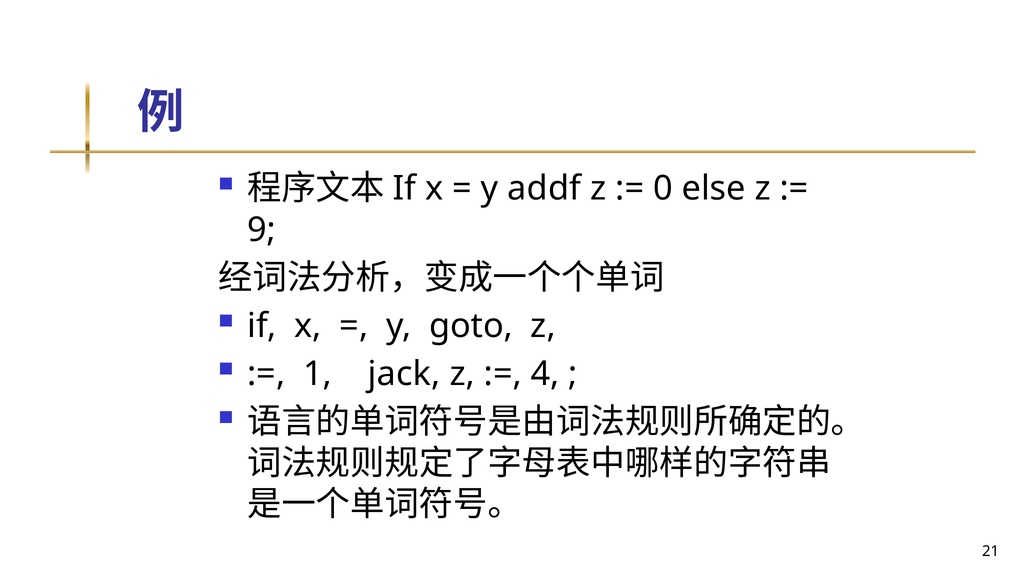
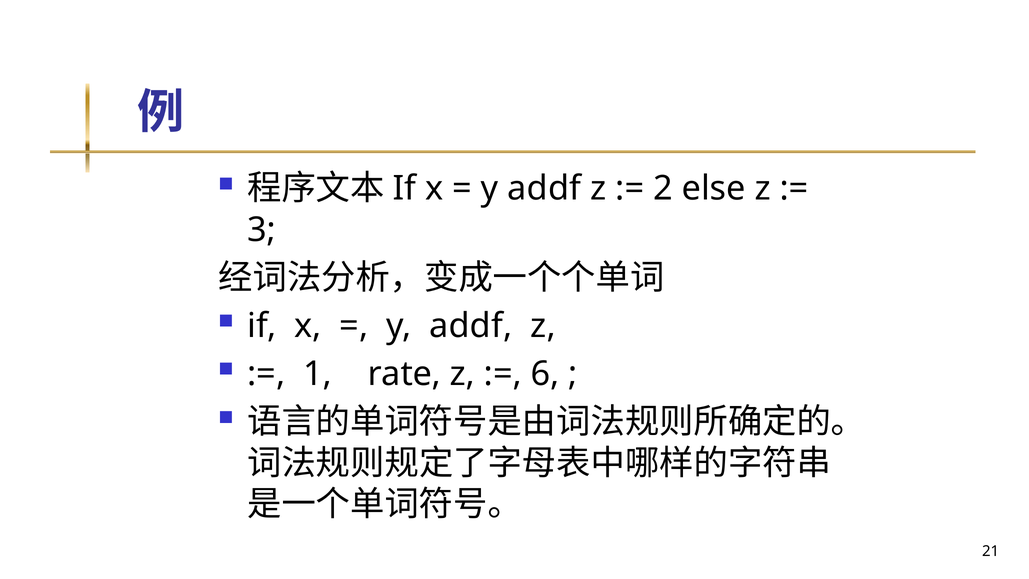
0: 0 -> 2
9: 9 -> 3
goto at (471, 326): goto -> addf
jack: jack -> rate
4: 4 -> 6
